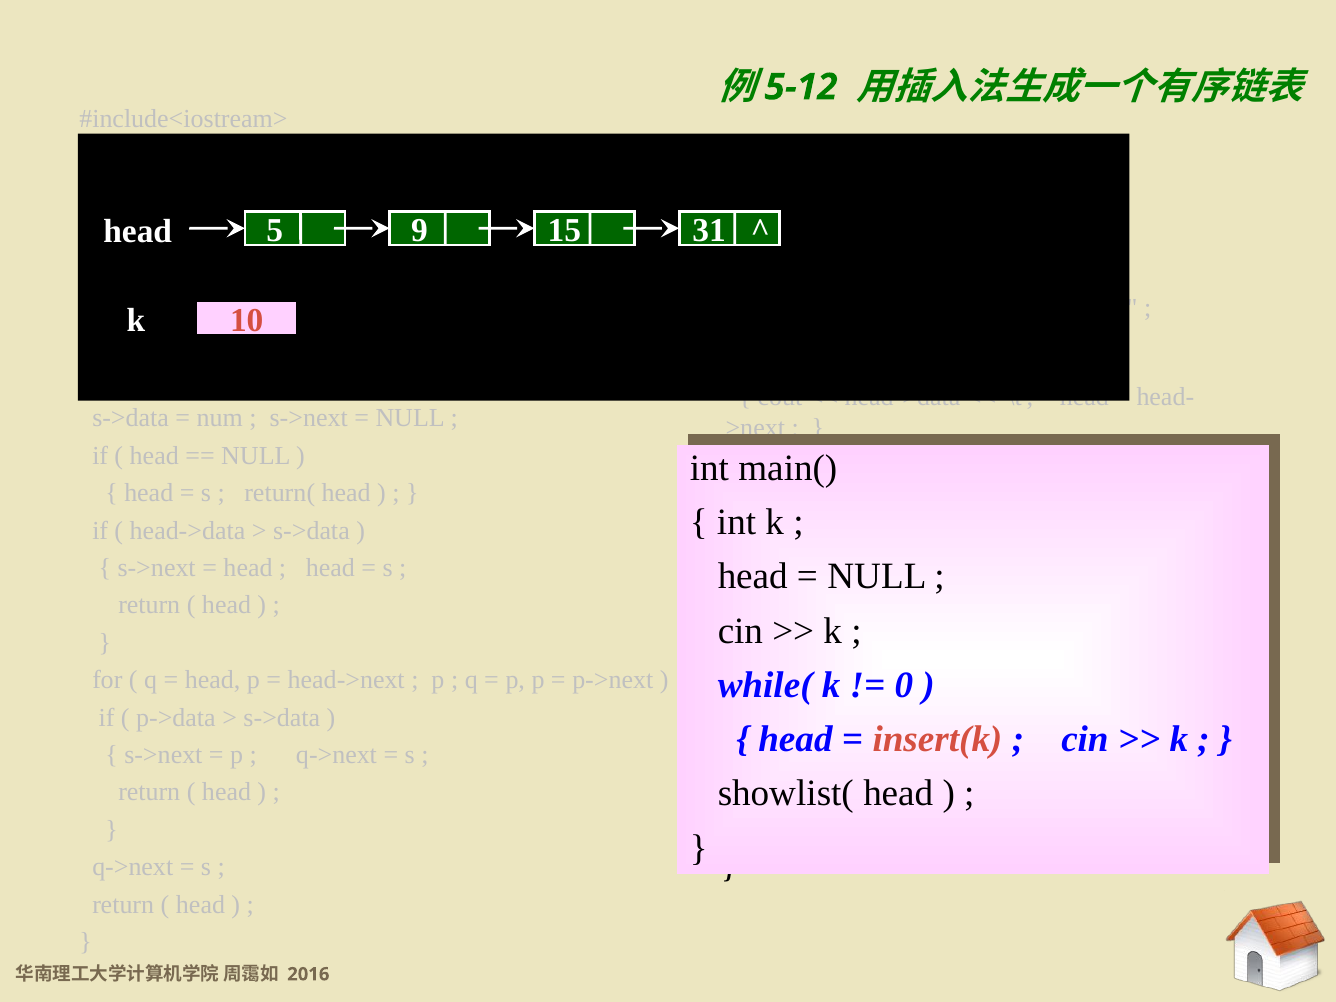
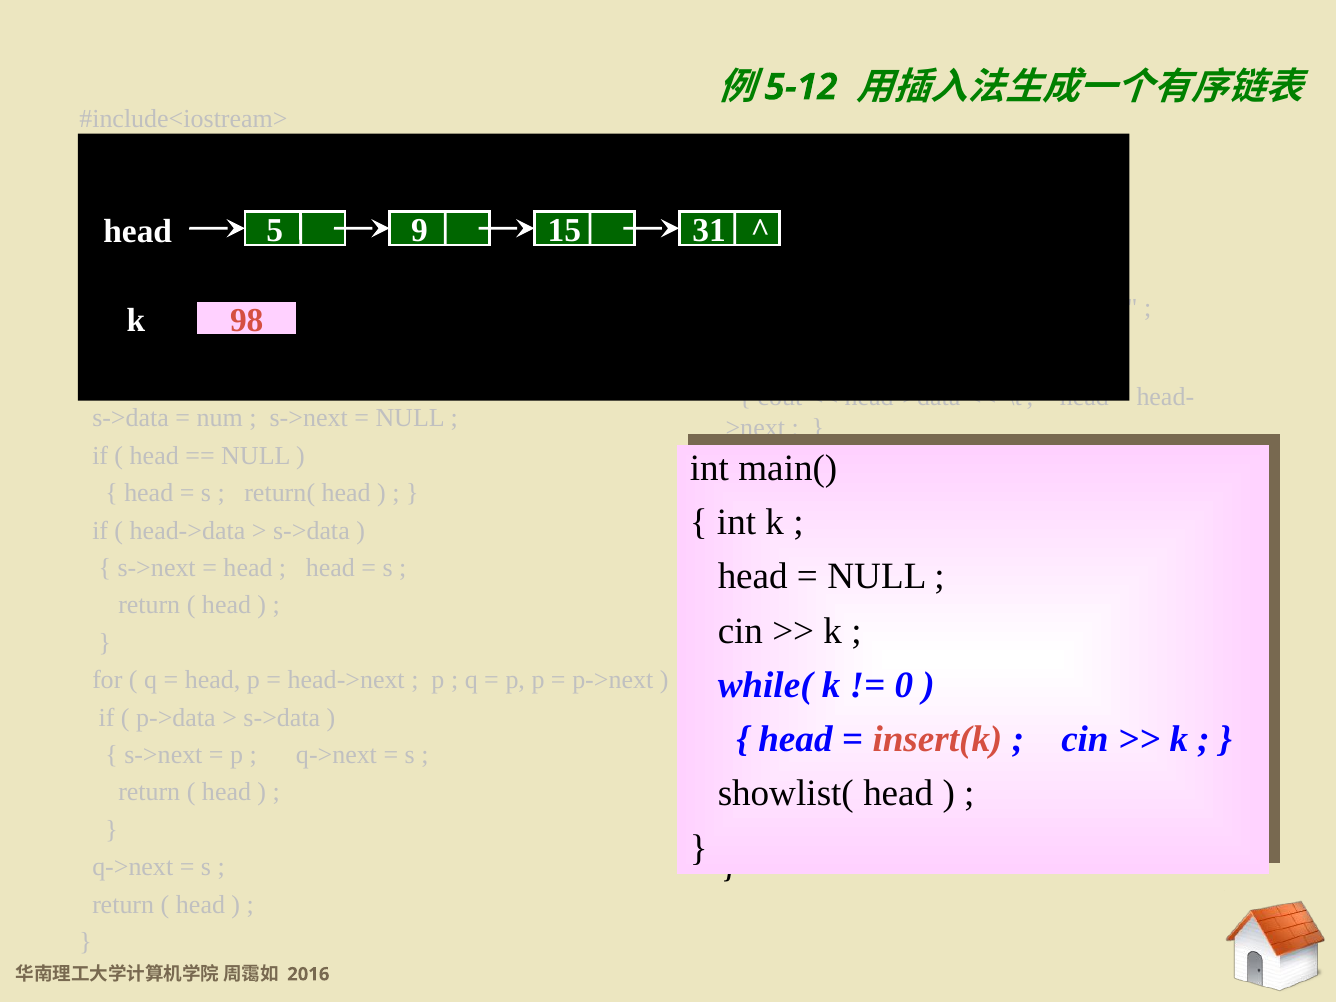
10: 10 -> 98
